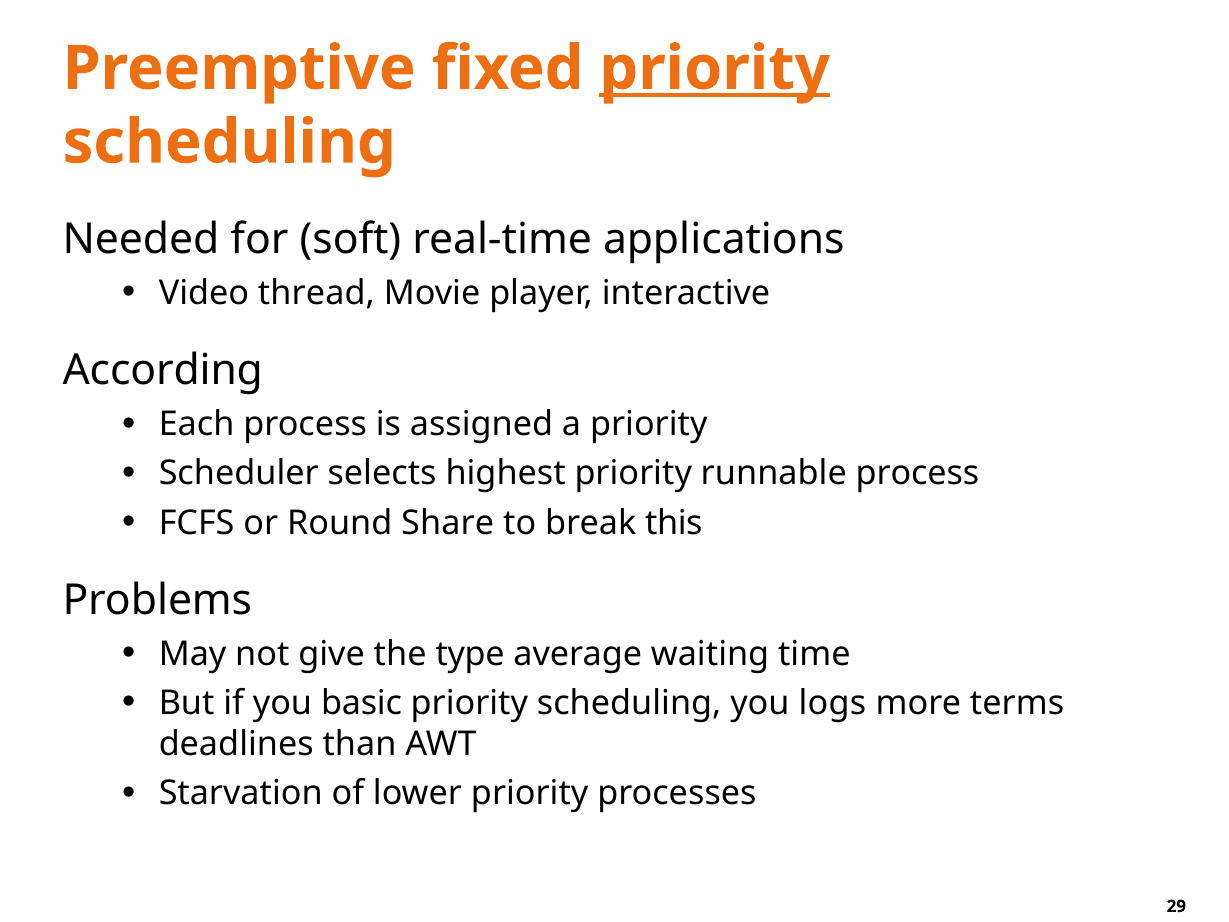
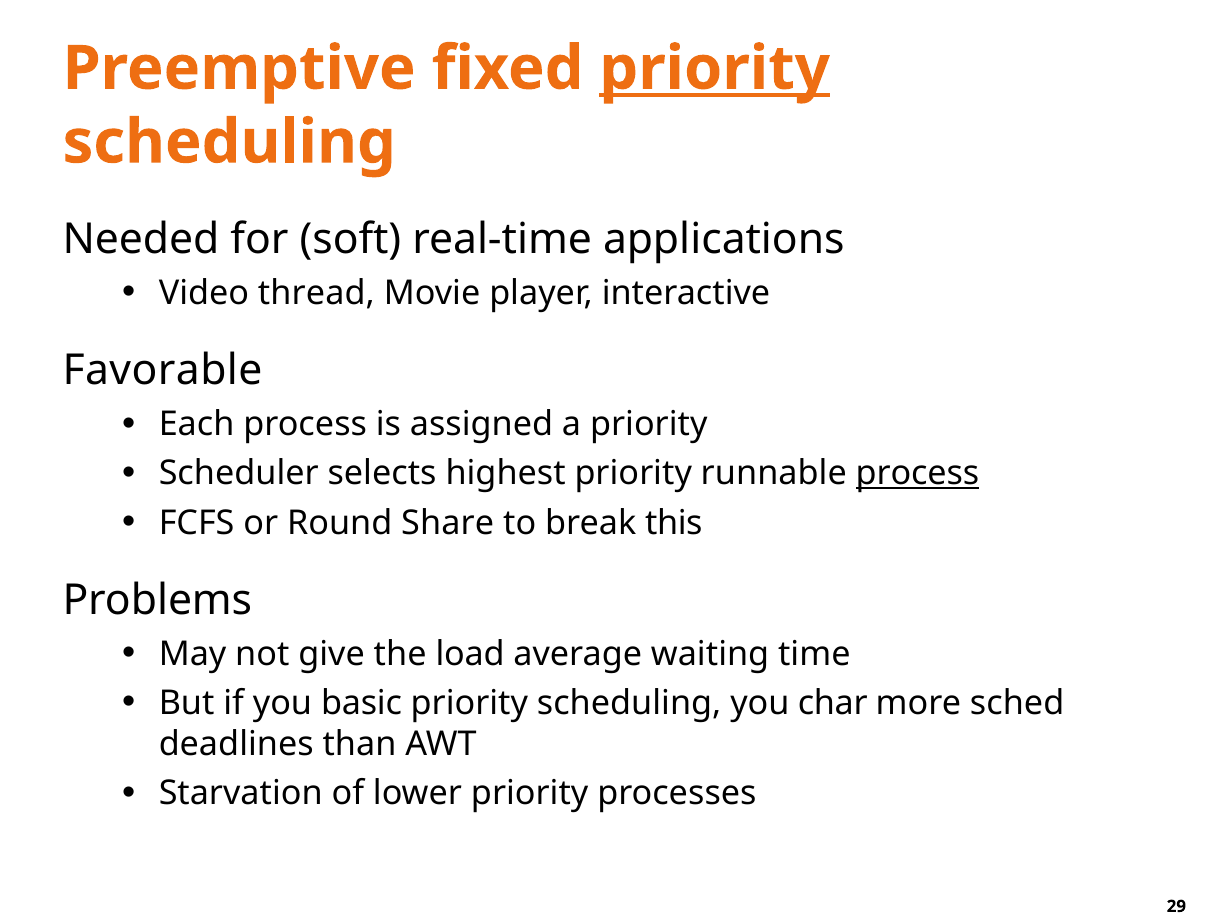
According: According -> Favorable
process at (917, 474) underline: none -> present
type: type -> load
logs: logs -> char
terms: terms -> sched
